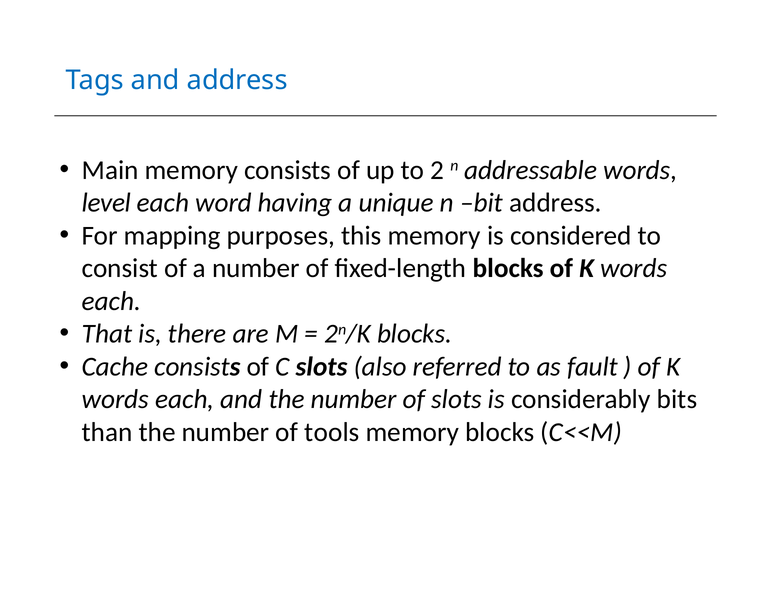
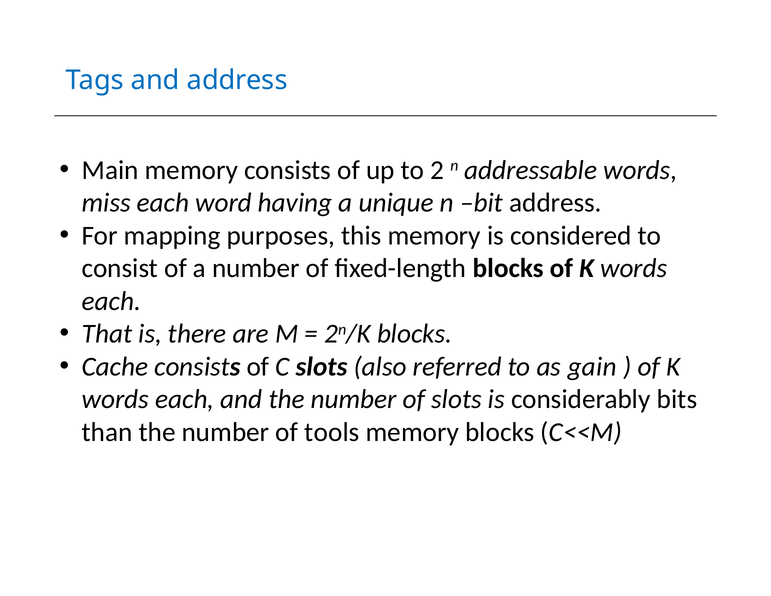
level: level -> miss
fault: fault -> gain
